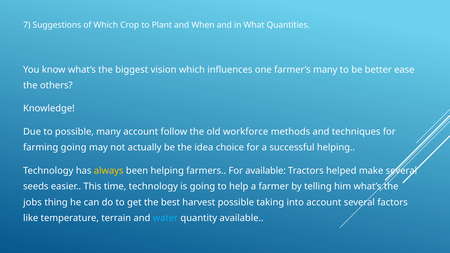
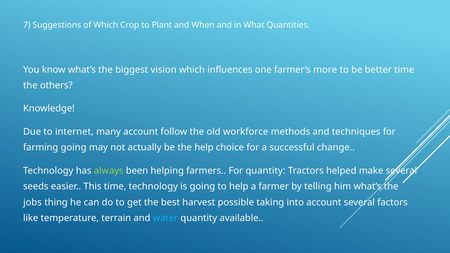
farmer’s many: many -> more
better ease: ease -> time
to possible: possible -> internet
the idea: idea -> help
successful helping: helping -> change
always colour: yellow -> light green
For available: available -> quantity
